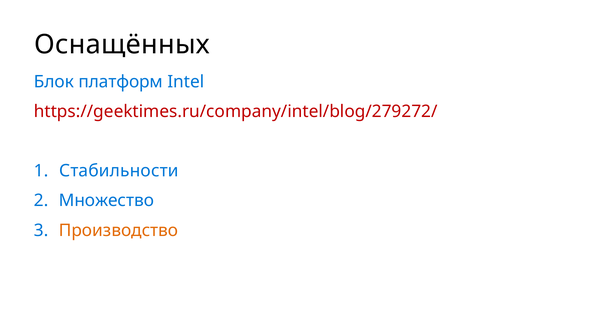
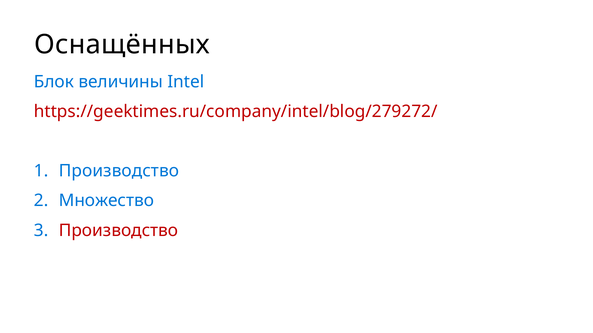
платформ: платформ -> величины
Стабильности at (119, 171): Стабильности -> Производство
Производство at (119, 231) colour: orange -> red
